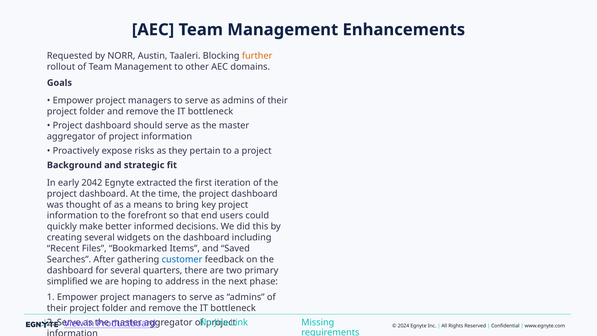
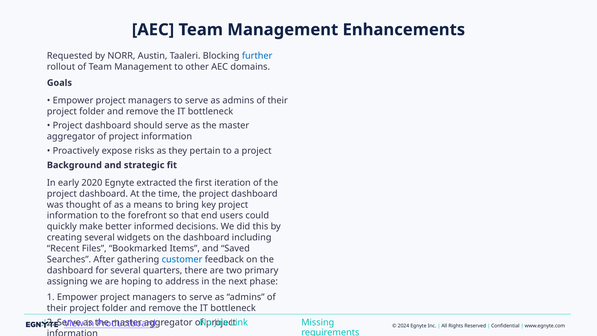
further colour: orange -> blue
2042: 2042 -> 2020
simplified: simplified -> assigning
